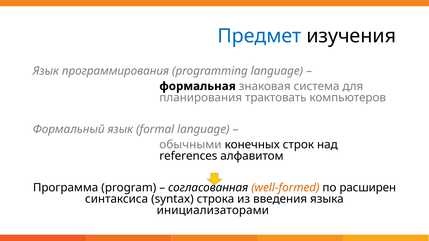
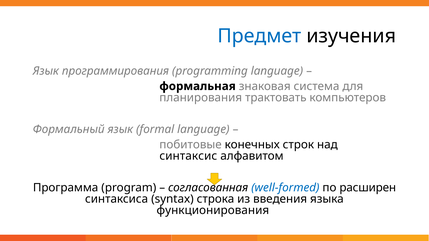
обычными: обычными -> побитовые
references: references -> синтаксис
well-formed colour: orange -> blue
инициализаторами: инициализаторами -> функционирования
